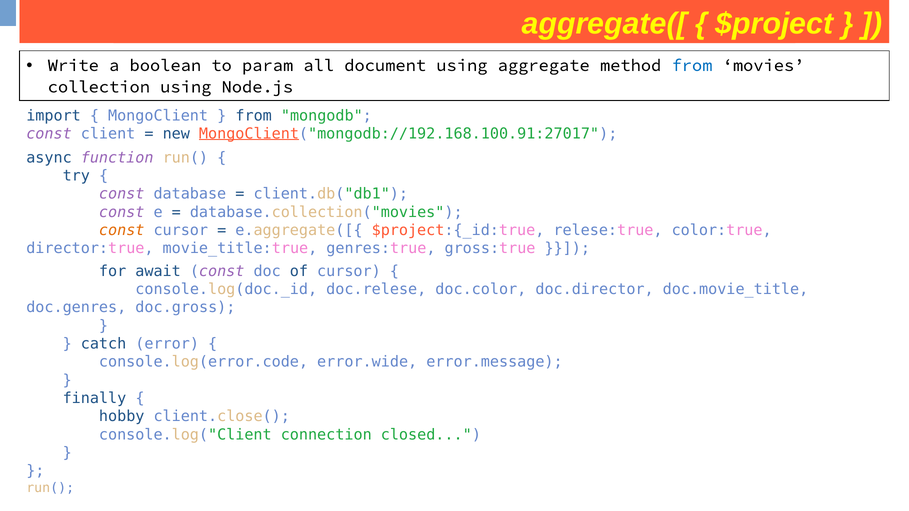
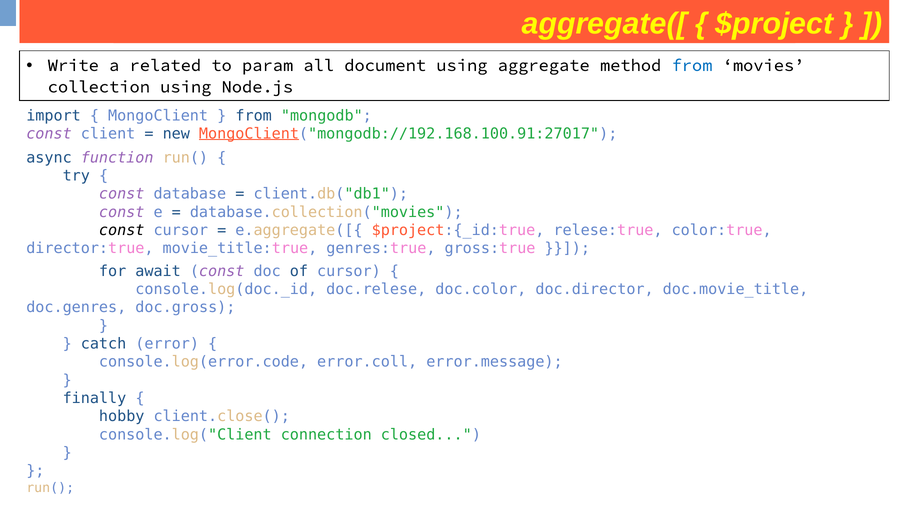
boolean: boolean -> related
const at (122, 230) colour: orange -> black
error.wide: error.wide -> error.coll
